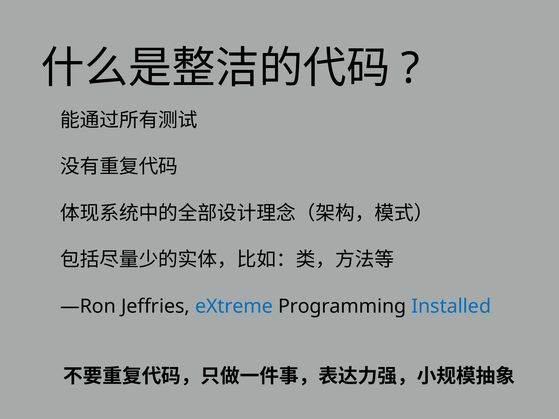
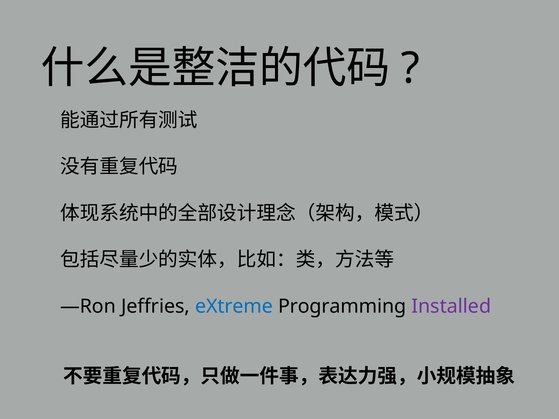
Installed colour: blue -> purple
